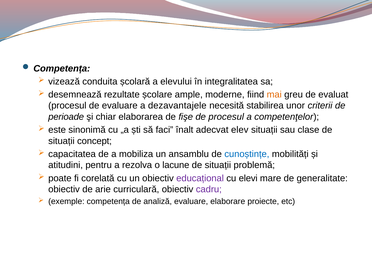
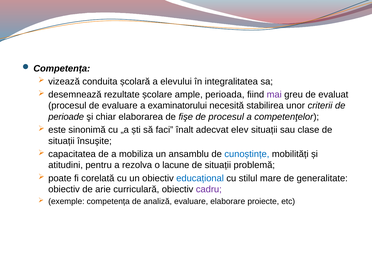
moderne: moderne -> perioada
mai colour: orange -> purple
dezavantajele: dezavantajele -> examinatorului
concept: concept -> însuşite
educațional colour: purple -> blue
elevi: elevi -> stilul
